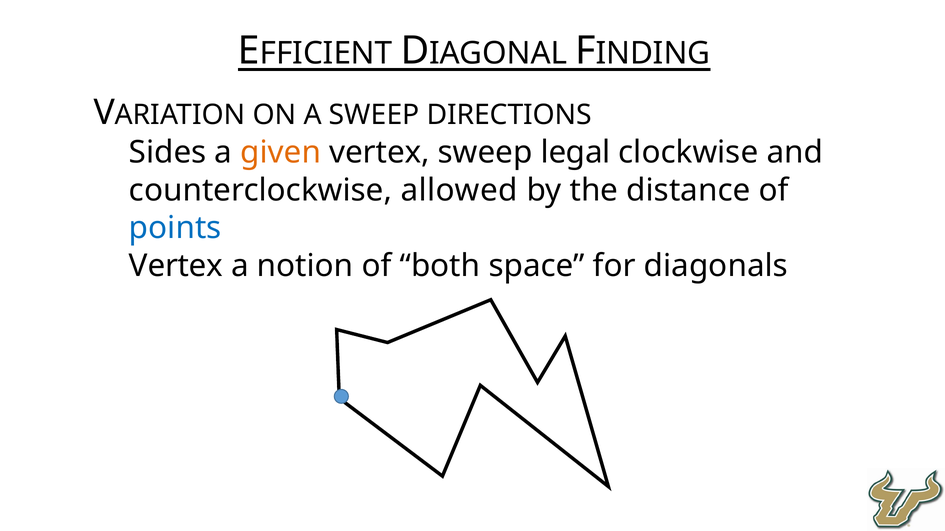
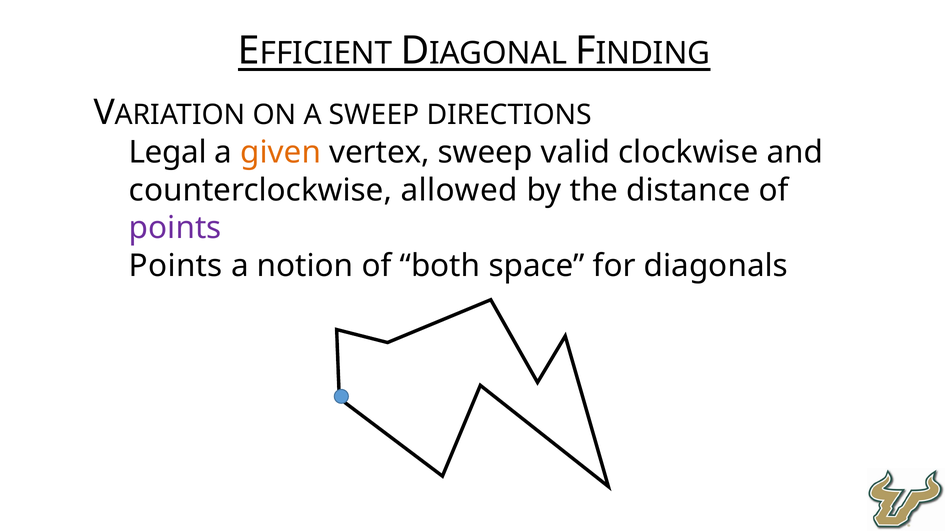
Sides: Sides -> Legal
legal: legal -> valid
points at (175, 228) colour: blue -> purple
Vertex at (176, 266): Vertex -> Points
